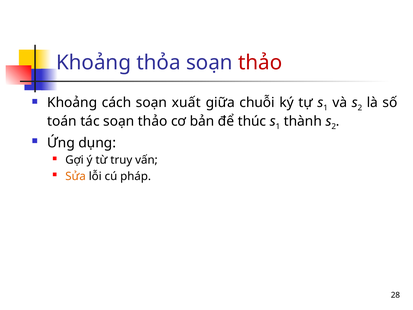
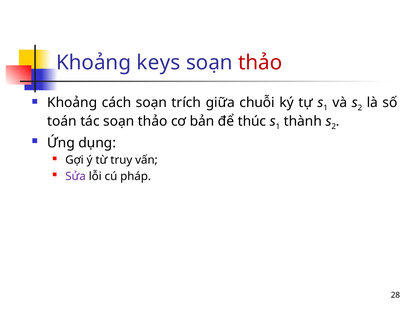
thỏa: thỏa -> keys
xuất: xuất -> trích
Sửa colour: orange -> purple
